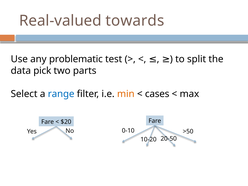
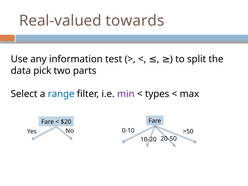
problematic: problematic -> information
min colour: orange -> purple
cases: cases -> types
